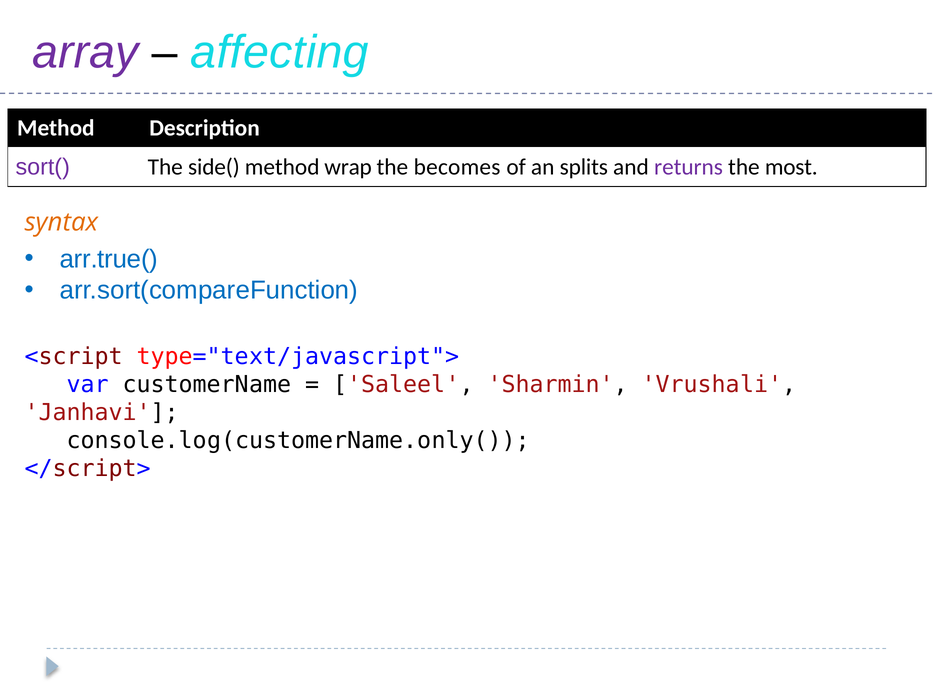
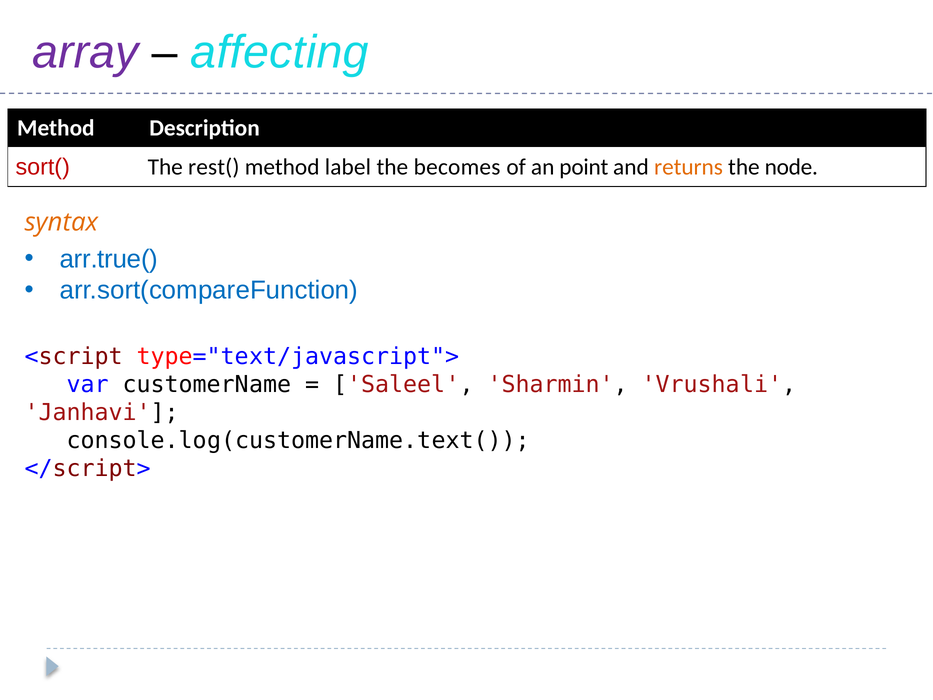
sort( colour: purple -> red
side(: side( -> rest(
wrap: wrap -> label
splits: splits -> point
returns colour: purple -> orange
most: most -> node
console.log(customerName.only(: console.log(customerName.only( -> console.log(customerName.text(
